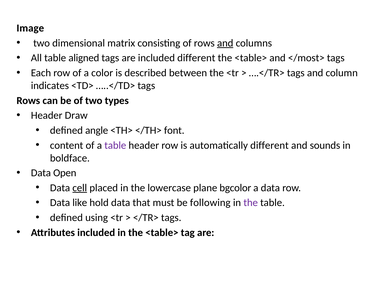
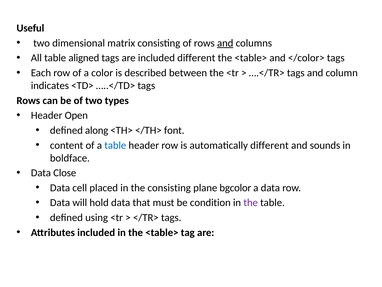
Image: Image -> Useful
</most>: </most> -> </color>
Draw: Draw -> Open
angle: angle -> along
table at (115, 145) colour: purple -> blue
Open: Open -> Close
cell underline: present -> none
the lowercase: lowercase -> consisting
like: like -> will
following: following -> condition
